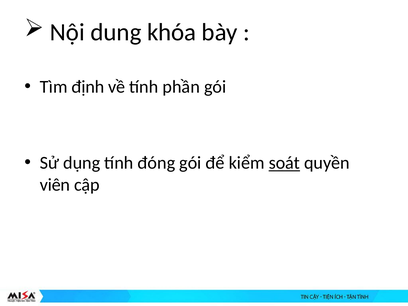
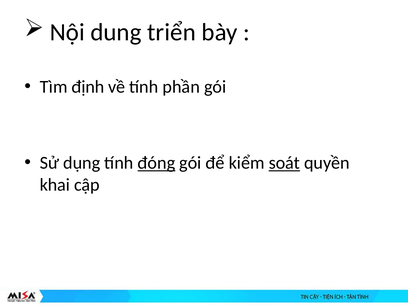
khóa: khóa -> triển
đóng underline: none -> present
viên: viên -> khai
